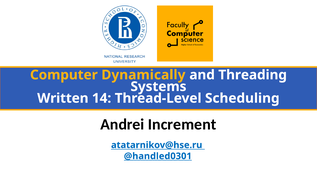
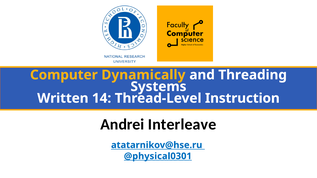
Scheduling: Scheduling -> Instruction
Increment: Increment -> Interleave
@handled0301: @handled0301 -> @physical0301
